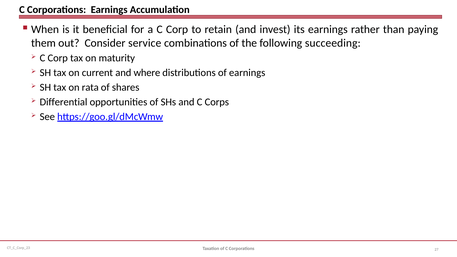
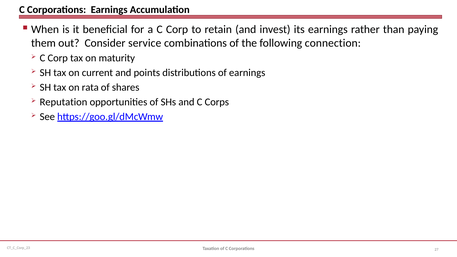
succeeding: succeeding -> connection
where: where -> points
Differential: Differential -> Reputation
